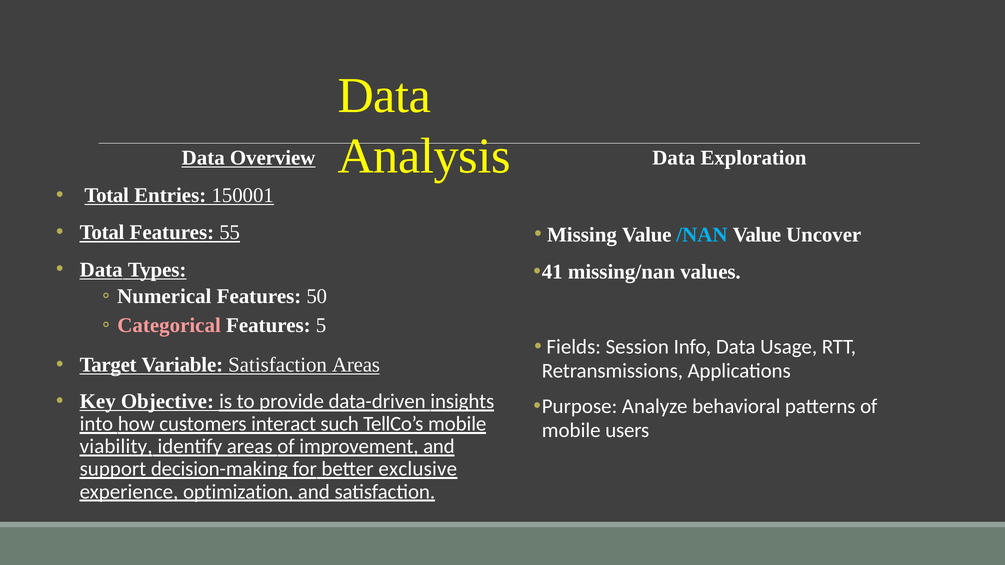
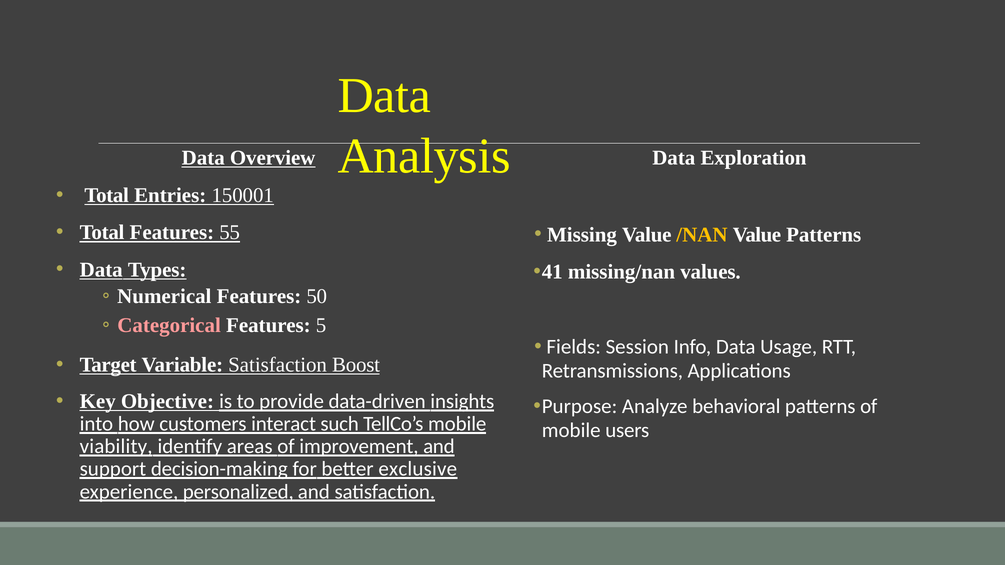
/NAN colour: light blue -> yellow
Value Uncover: Uncover -> Patterns
Satisfaction Areas: Areas -> Boost
optimization: optimization -> personalized
